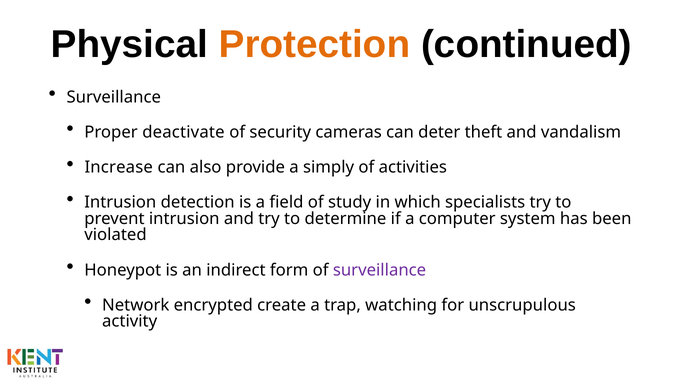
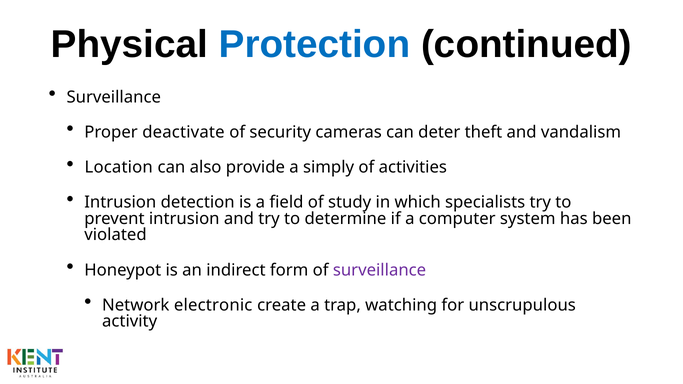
Protection colour: orange -> blue
Increase: Increase -> Location
encrypted: encrypted -> electronic
